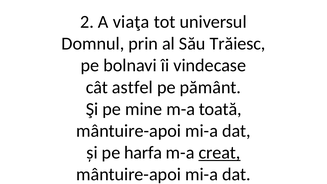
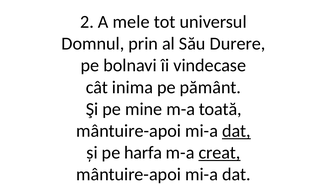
viaţa: viaţa -> mele
Trăiesc: Trăiesc -> Durere
astfel: astfel -> inima
dat at (236, 131) underline: none -> present
